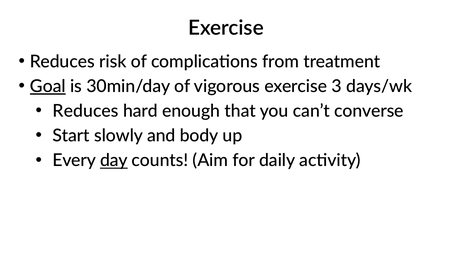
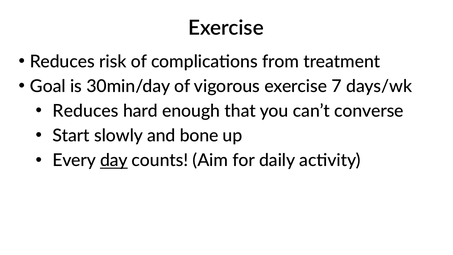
Goal underline: present -> none
3: 3 -> 7
body: body -> bone
